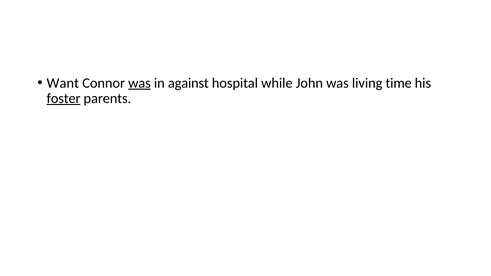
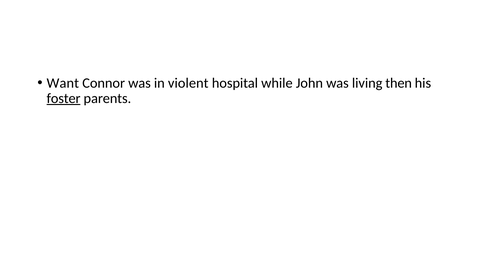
was at (140, 83) underline: present -> none
against: against -> violent
time: time -> then
